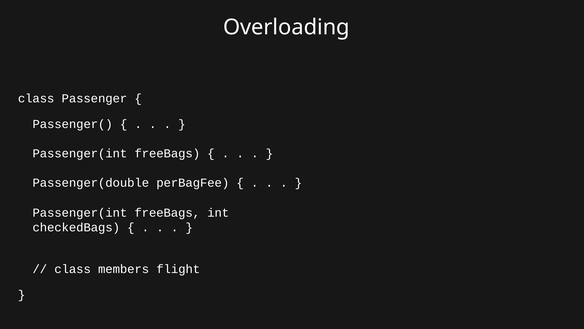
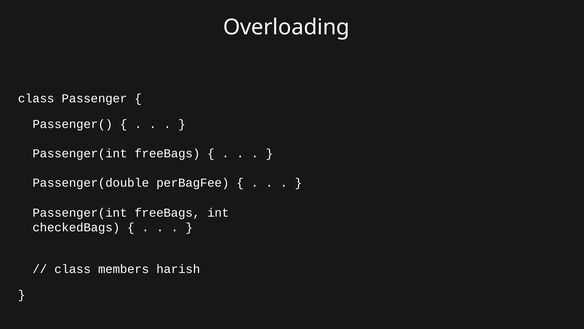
flight: flight -> harish
